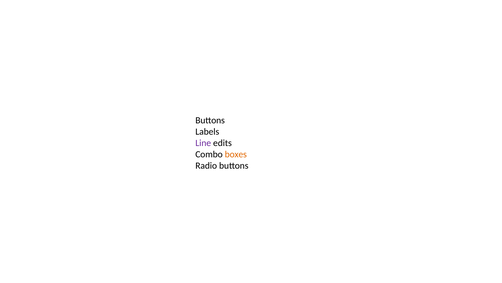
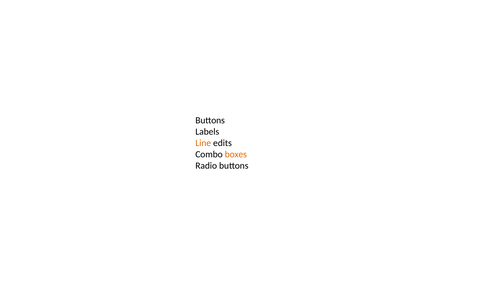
Line colour: purple -> orange
